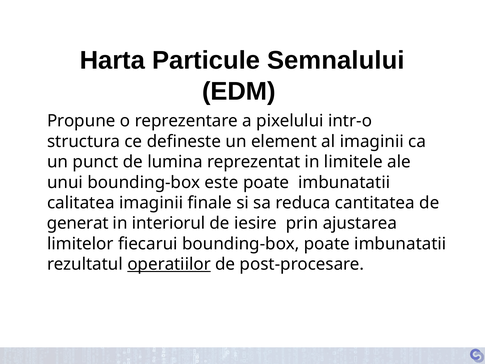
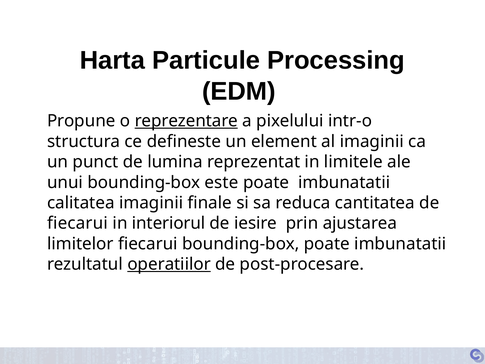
Semnalului: Semnalului -> Processing
reprezentare underline: none -> present
generat at (78, 223): generat -> fiecarui
